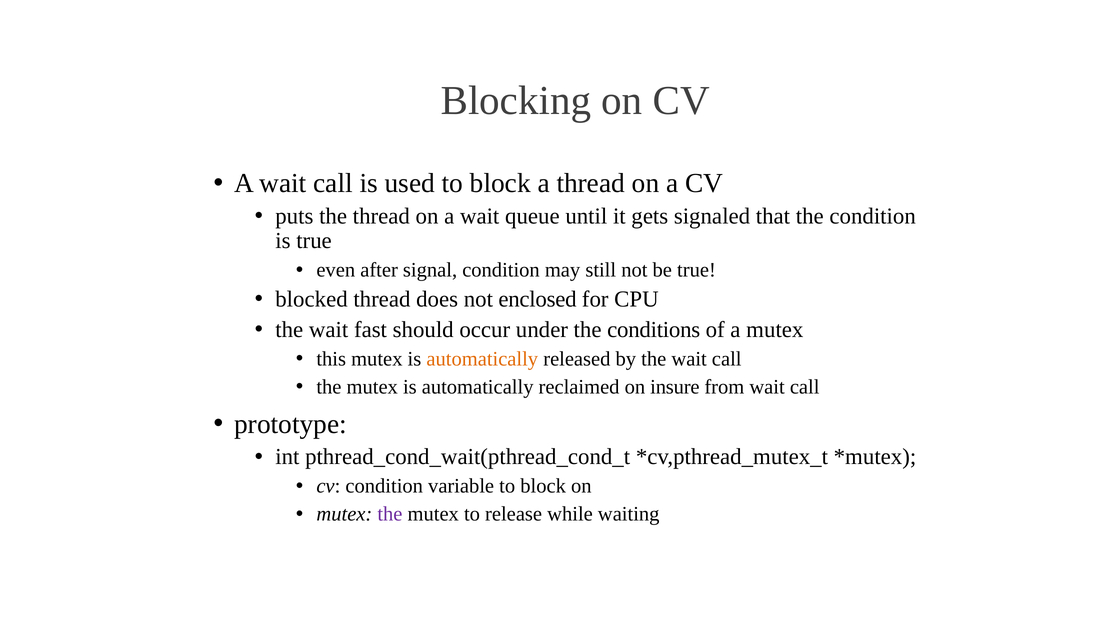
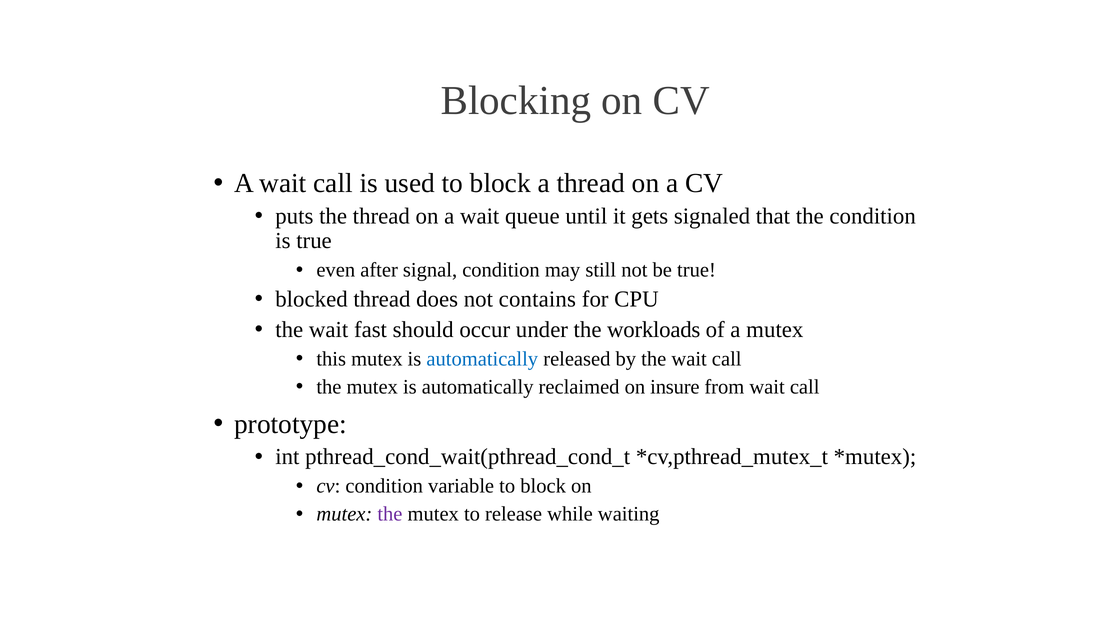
enclosed: enclosed -> contains
conditions: conditions -> workloads
automatically at (482, 359) colour: orange -> blue
